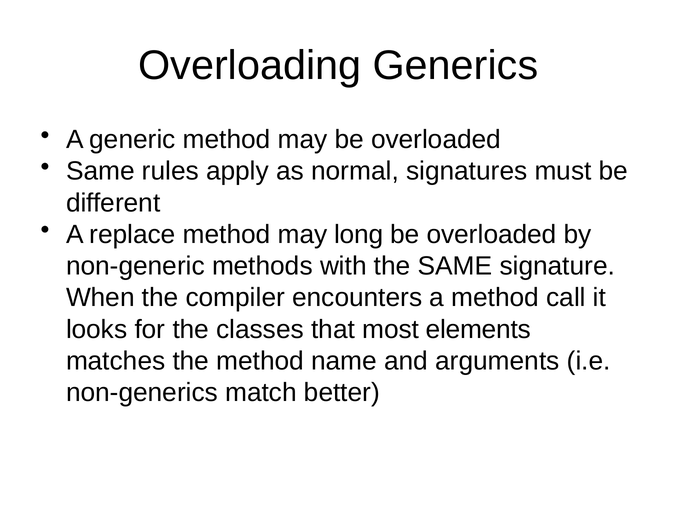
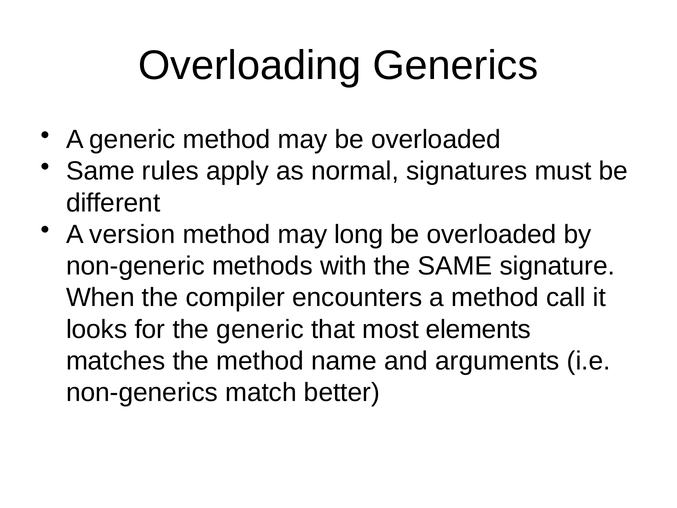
replace: replace -> version
the classes: classes -> generic
